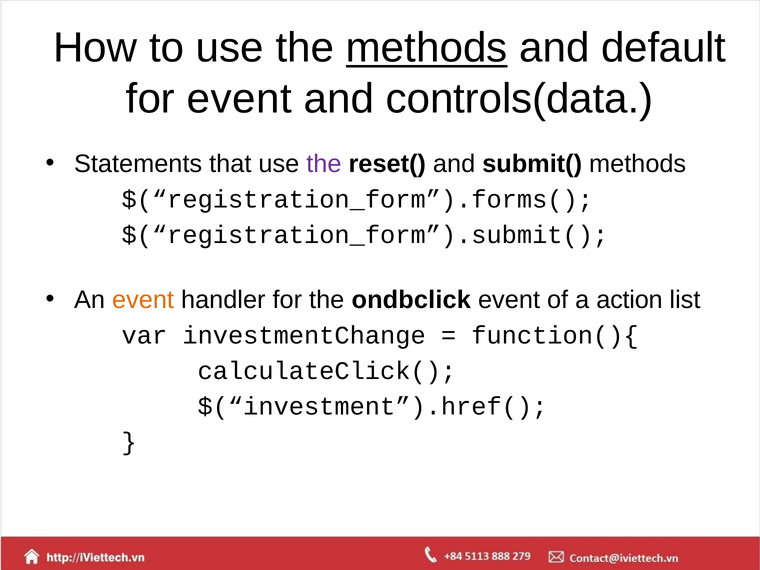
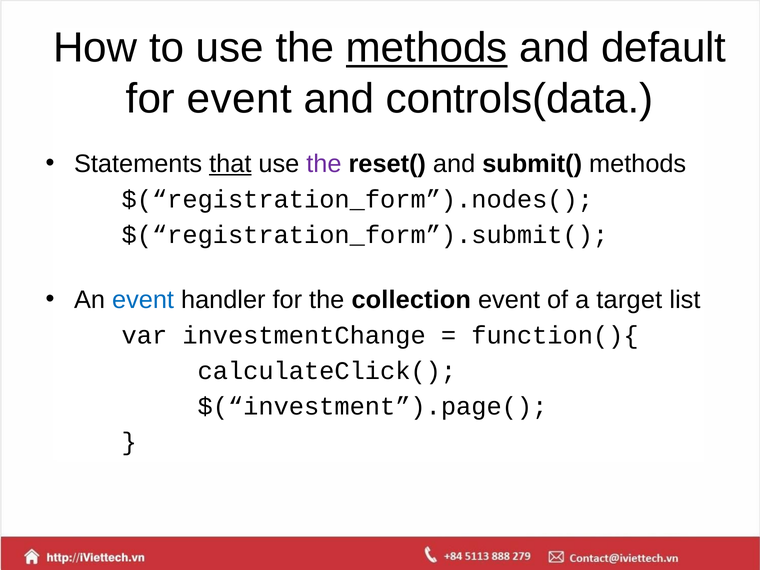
that underline: none -> present
$(“registration_form”).forms(: $(“registration_form”).forms( -> $(“registration_form”).nodes(
event at (143, 300) colour: orange -> blue
ondbclick: ondbclick -> collection
action: action -> target
$(“investment”).href(: $(“investment”).href( -> $(“investment”).page(
